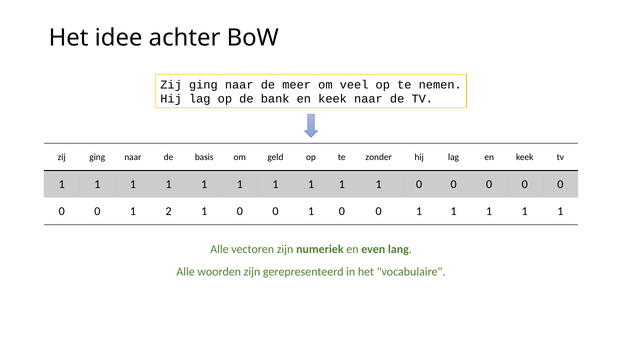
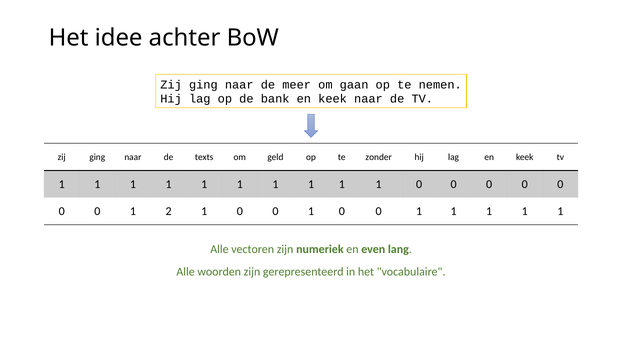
veel: veel -> gaan
basis: basis -> texts
